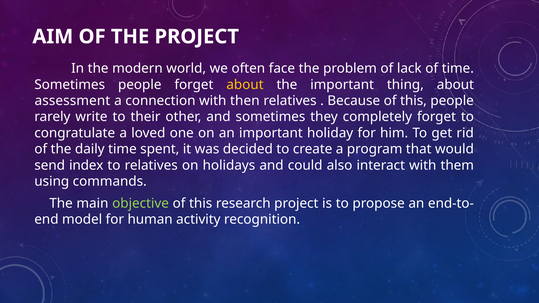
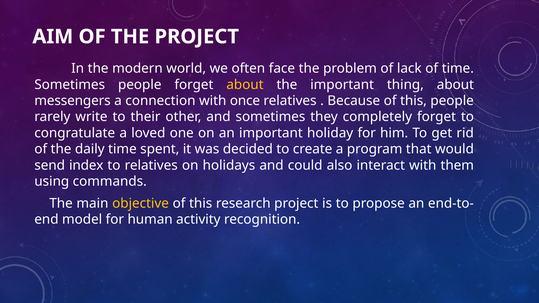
assessment: assessment -> messengers
then: then -> once
objective colour: light green -> yellow
